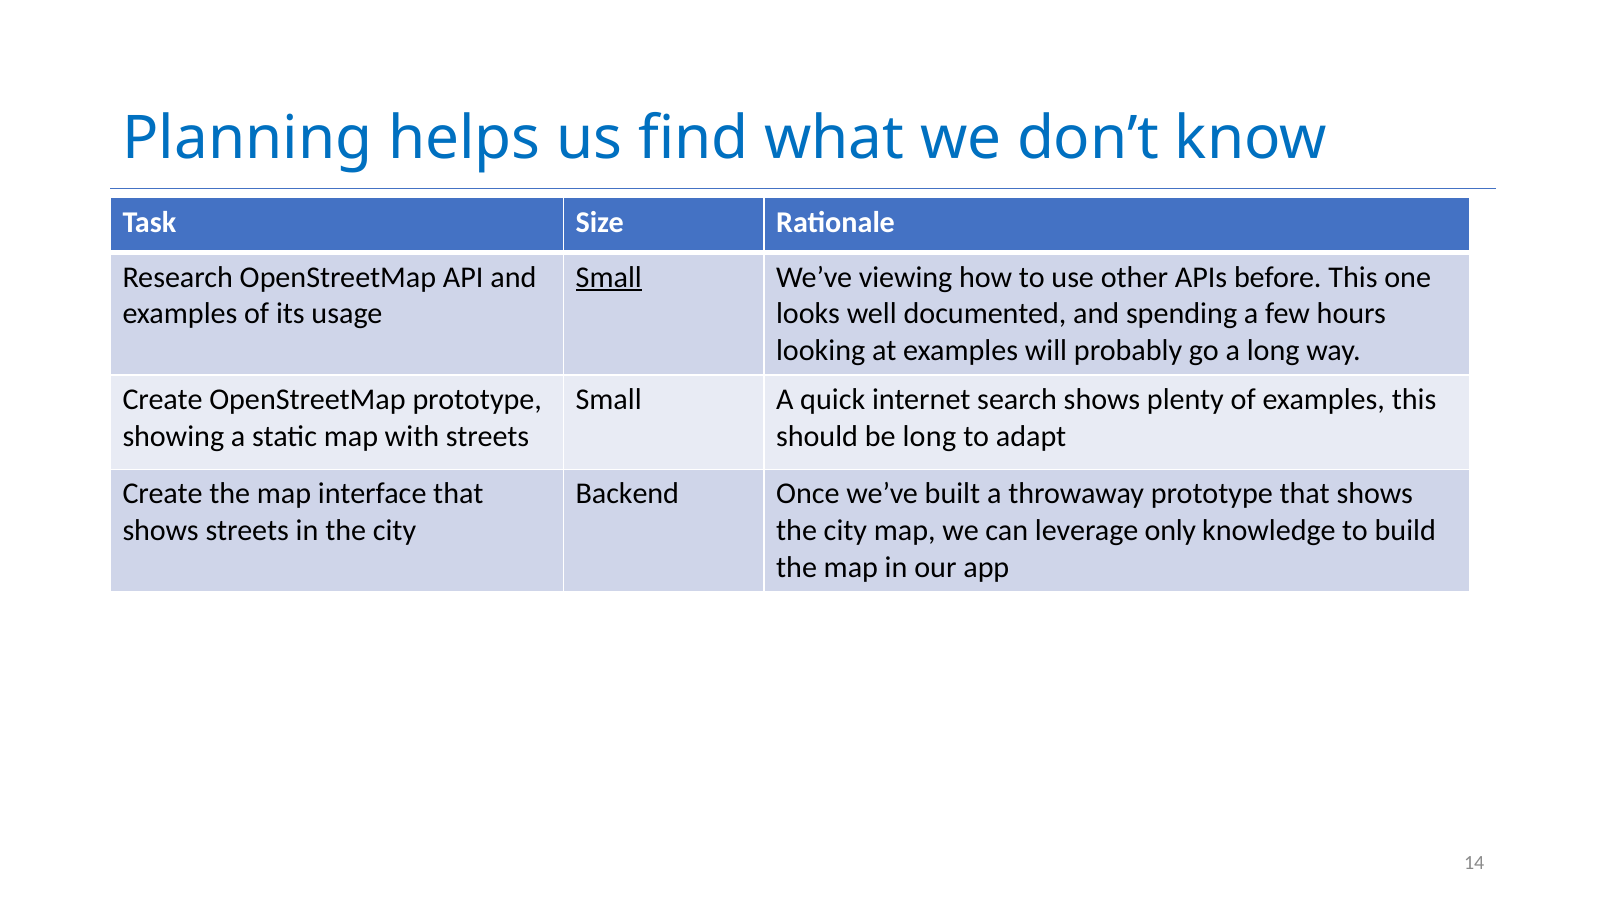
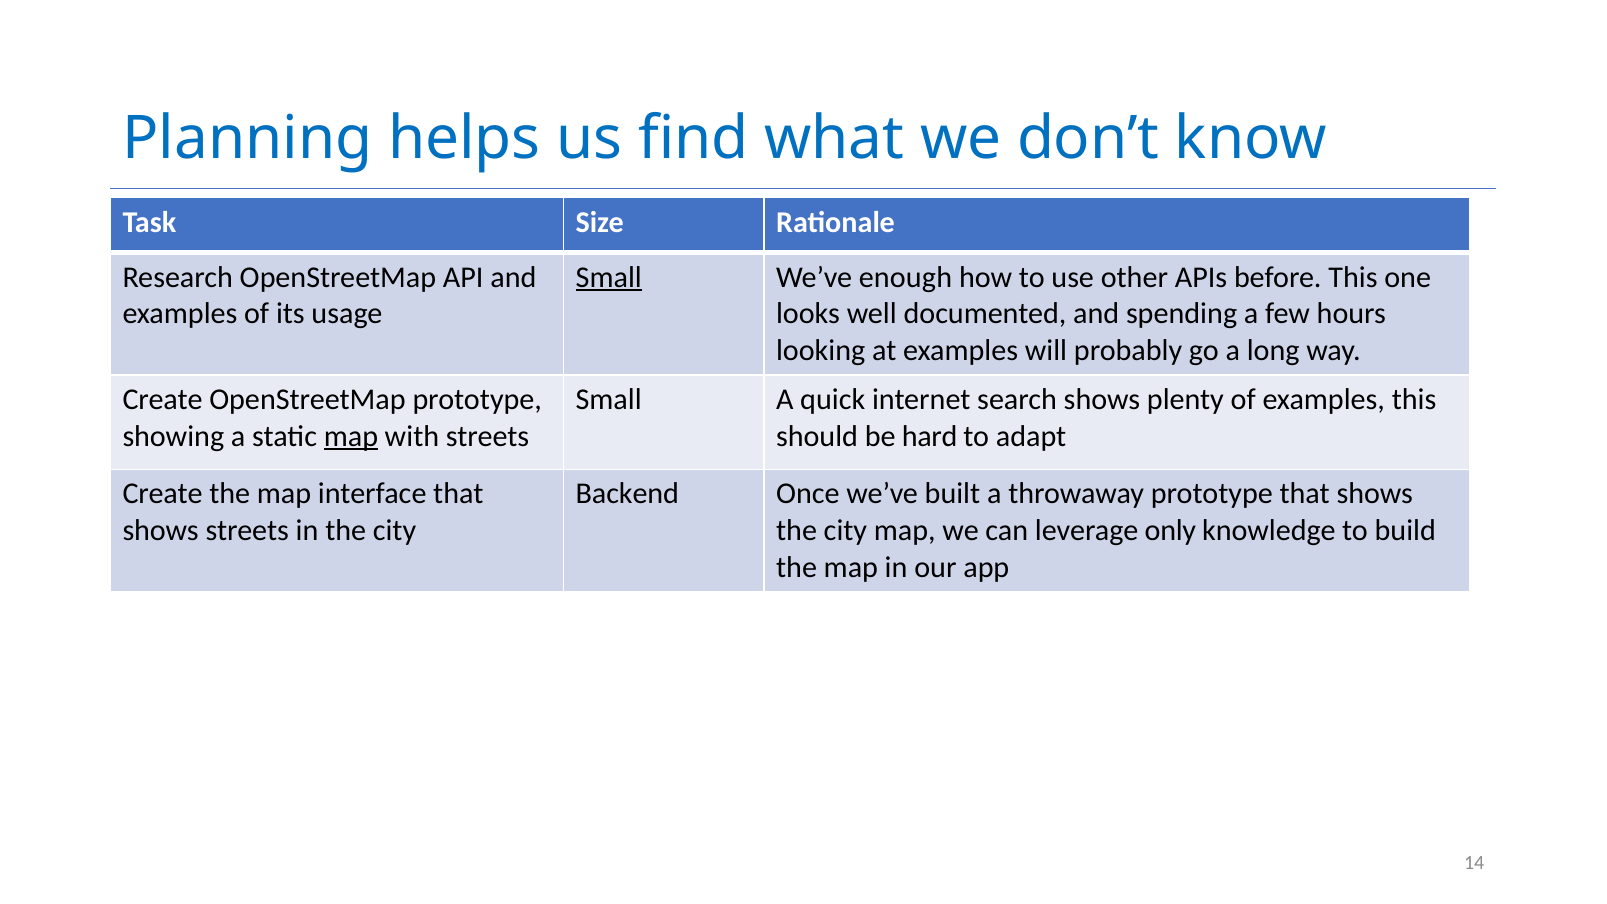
viewing: viewing -> enough
map at (351, 436) underline: none -> present
be long: long -> hard
